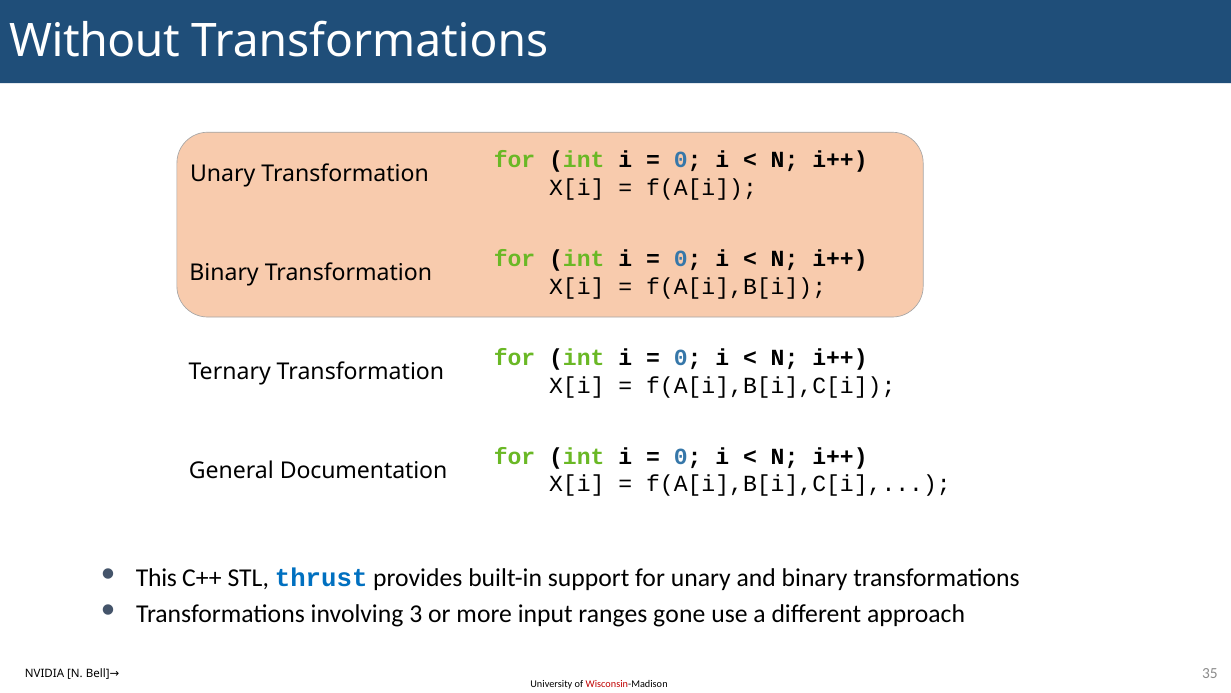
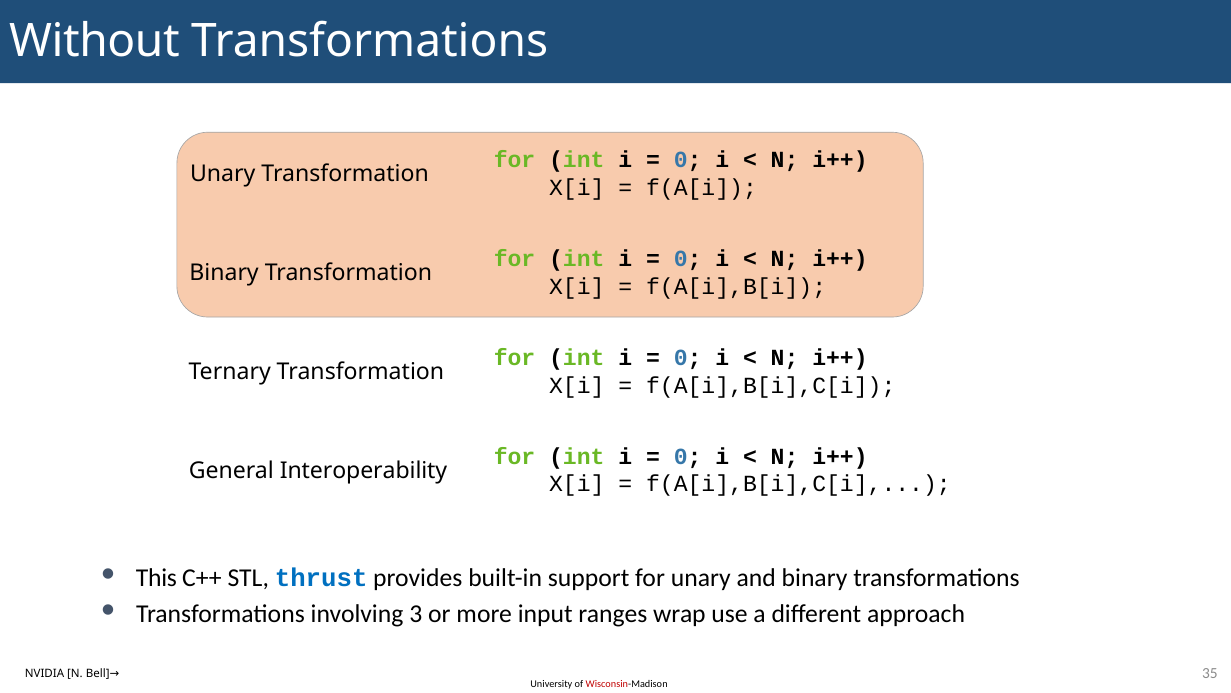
Documentation: Documentation -> Interoperability
gone: gone -> wrap
